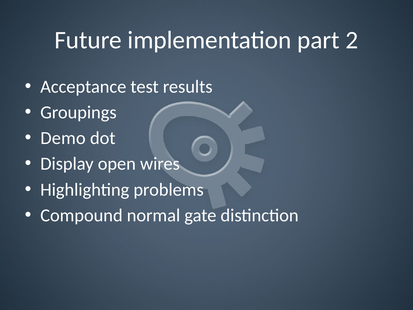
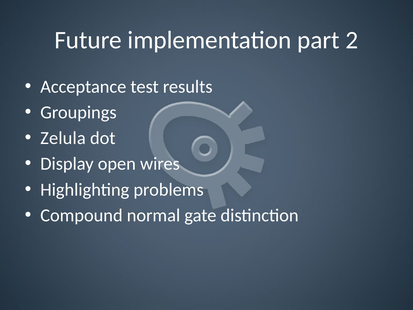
Demo: Demo -> Zelula
